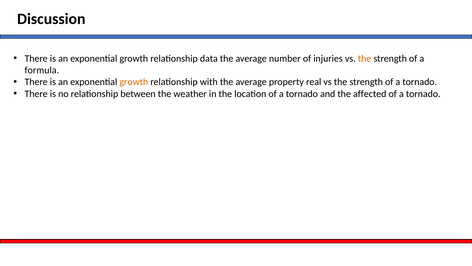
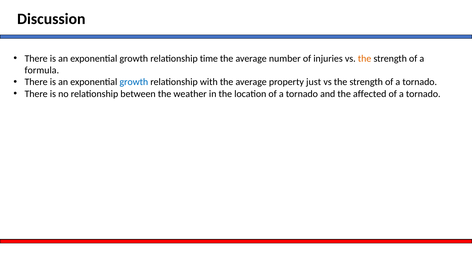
data: data -> time
growth at (134, 82) colour: orange -> blue
real: real -> just
